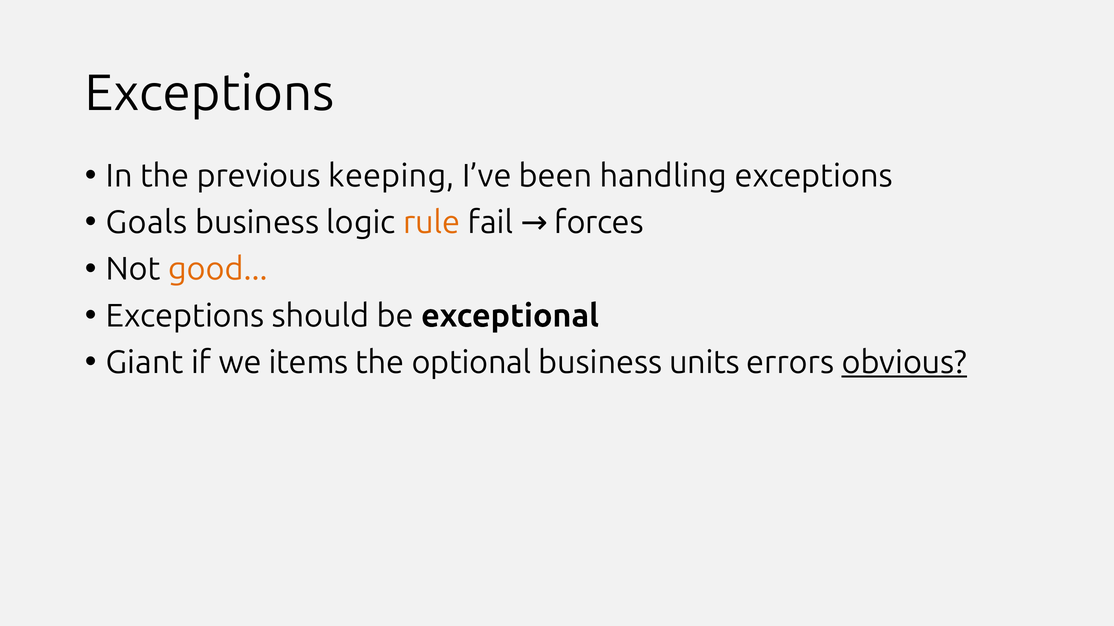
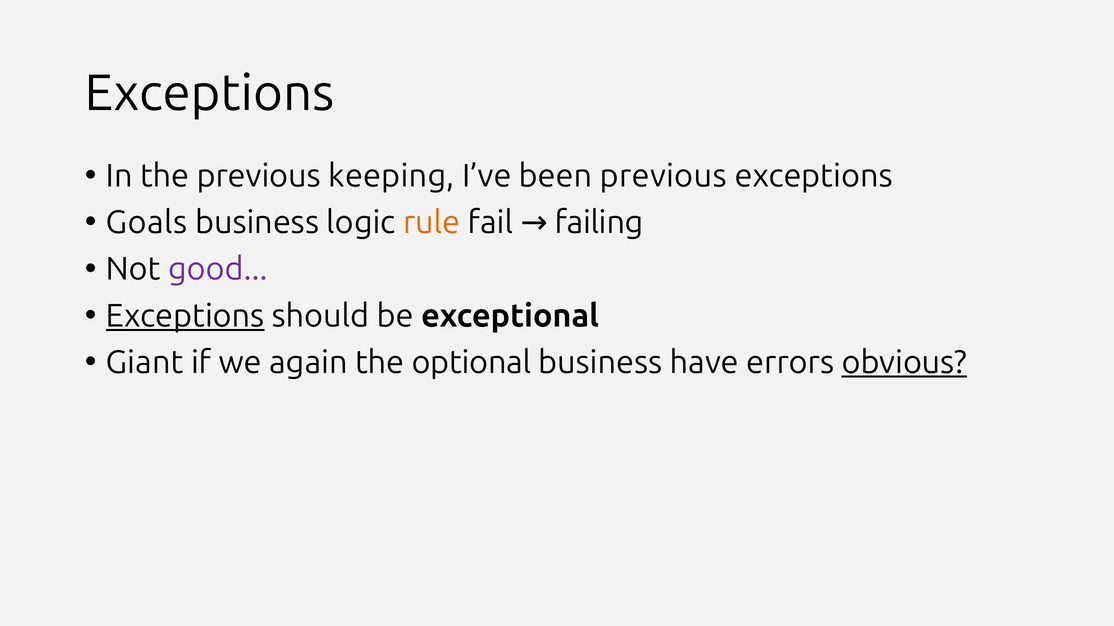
been handling: handling -> previous
forces: forces -> failing
good colour: orange -> purple
Exceptions at (185, 316) underline: none -> present
items: items -> again
units: units -> have
